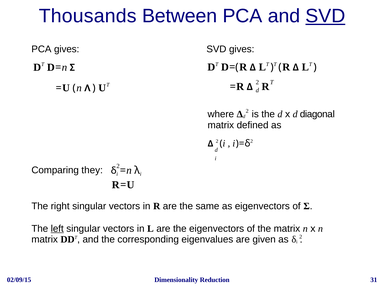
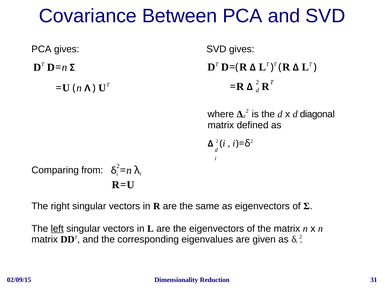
Thousands: Thousands -> Covariance
SVD at (325, 16) underline: present -> none
they: they -> from
